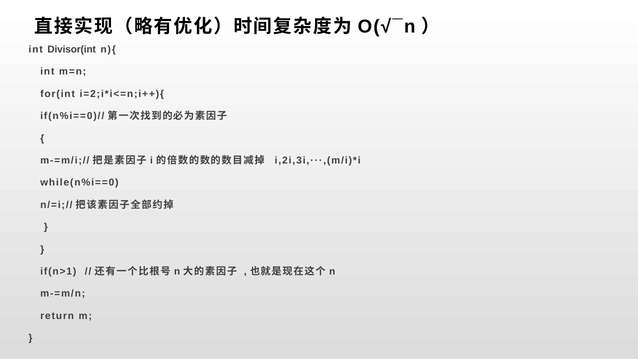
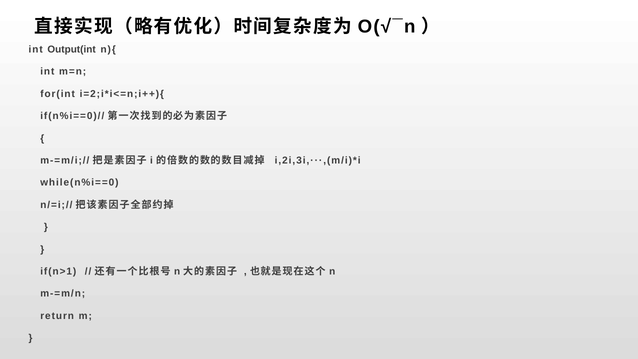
Divisor(int: Divisor(int -> Output(int
